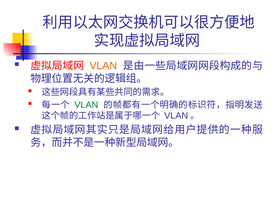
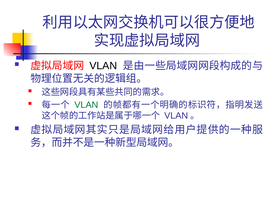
VLAN at (103, 66) colour: orange -> black
